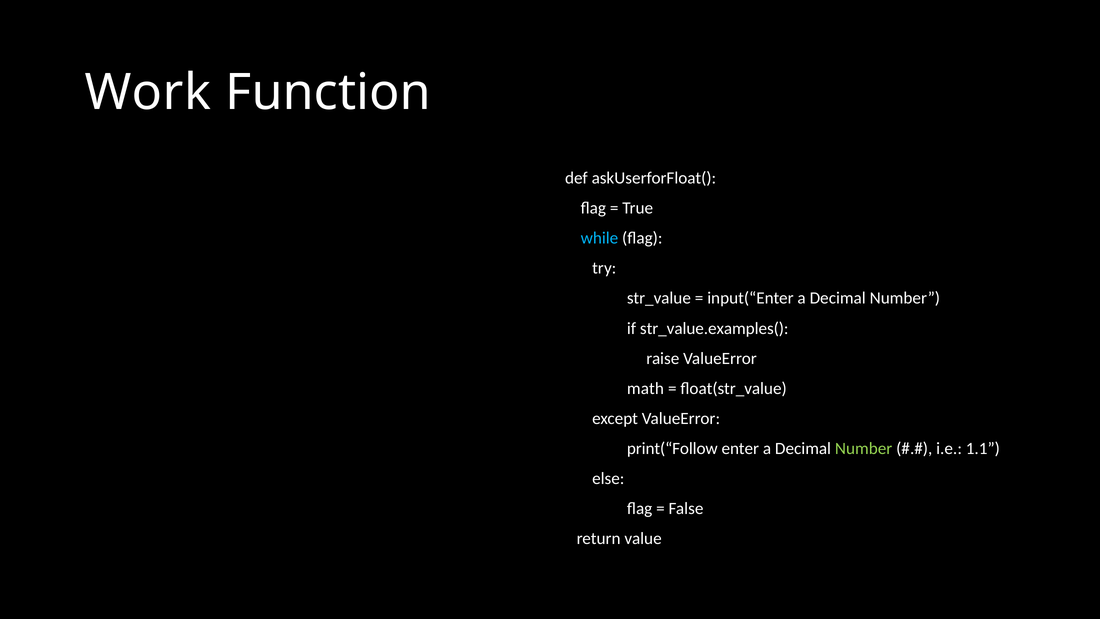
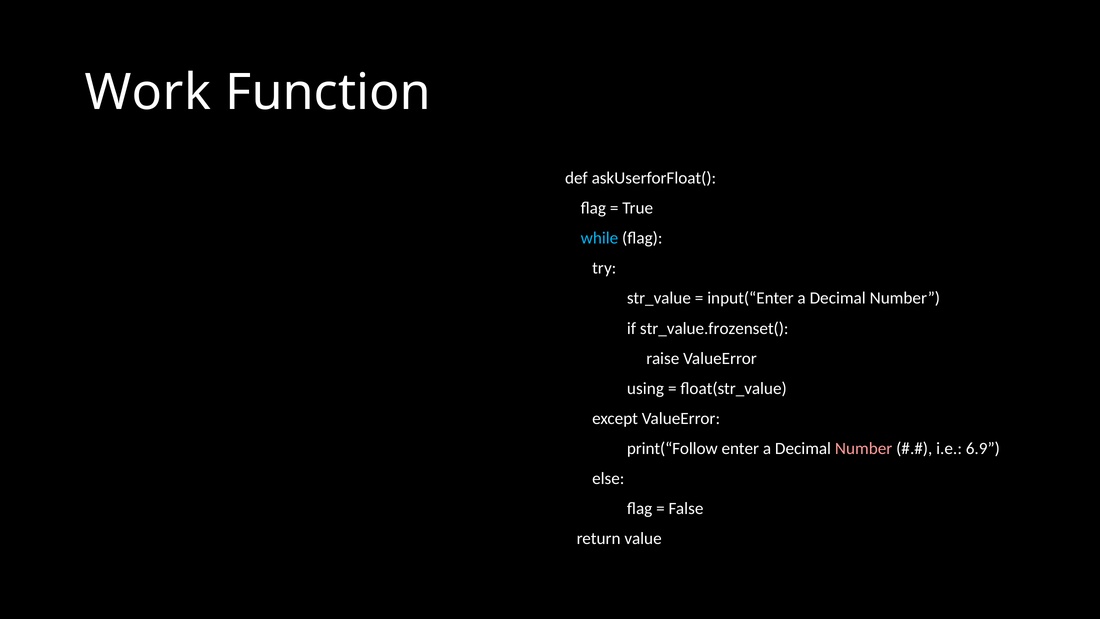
str_value.examples(: str_value.examples( -> str_value.frozenset(
math: math -> using
Number at (864, 448) colour: light green -> pink
1.1: 1.1 -> 6.9
